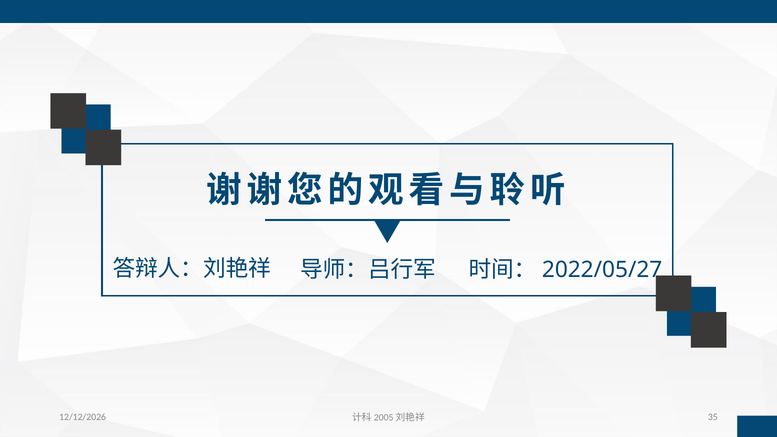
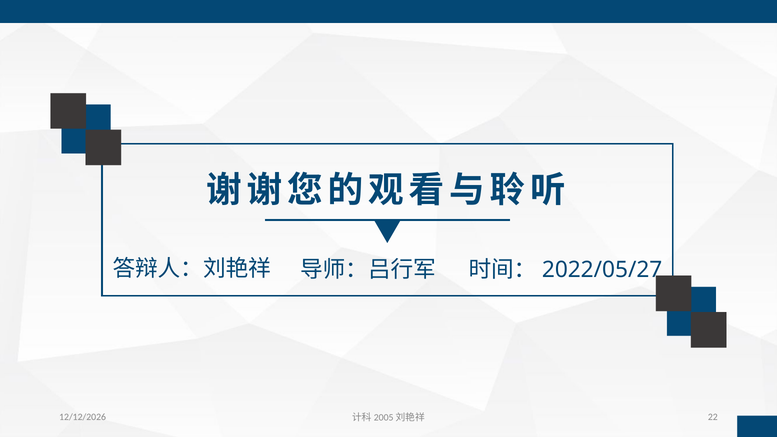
35: 35 -> 22
